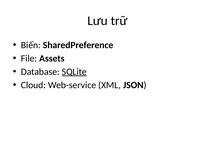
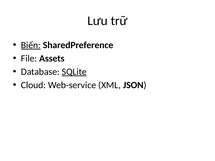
Biến underline: none -> present
